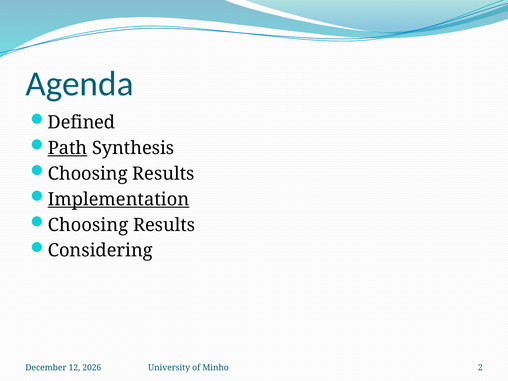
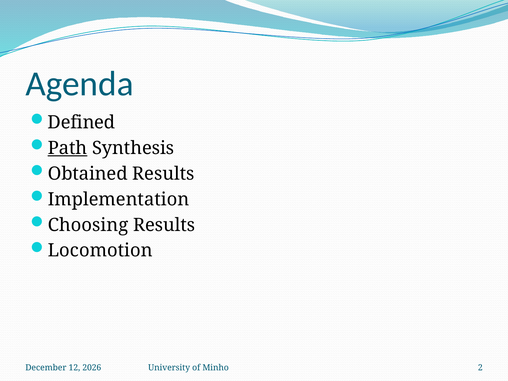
Choosing at (88, 174): Choosing -> Obtained
Implementation underline: present -> none
Considering: Considering -> Locomotion
